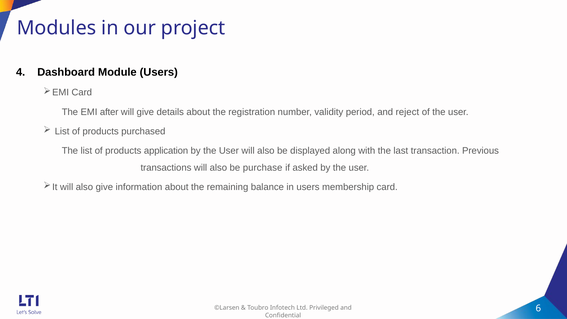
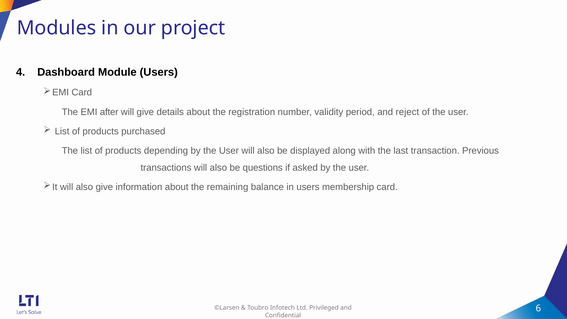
application: application -> depending
purchase: purchase -> questions
